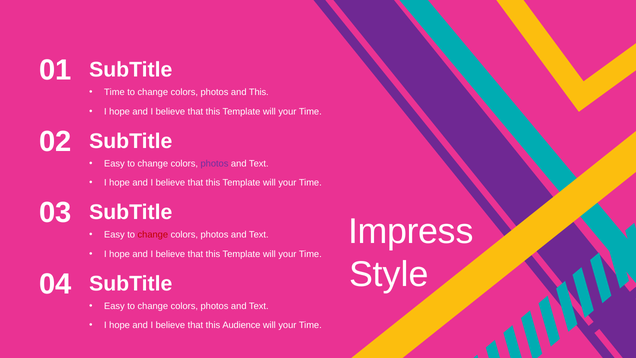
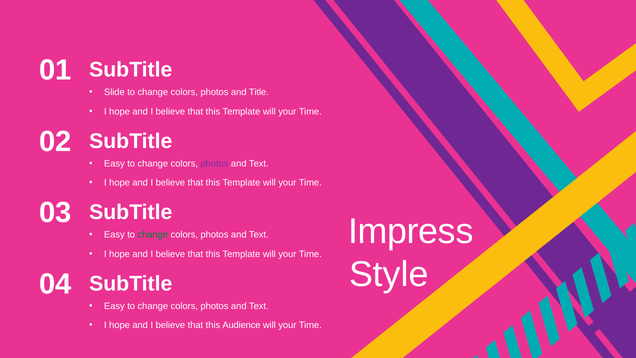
Time at (114, 92): Time -> Slide
and This: This -> Title
change at (153, 235) colour: red -> green
